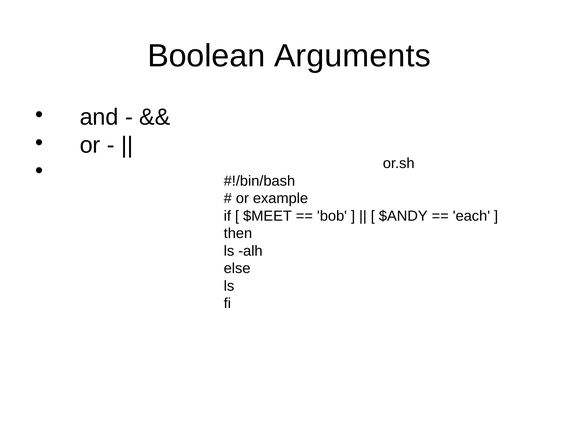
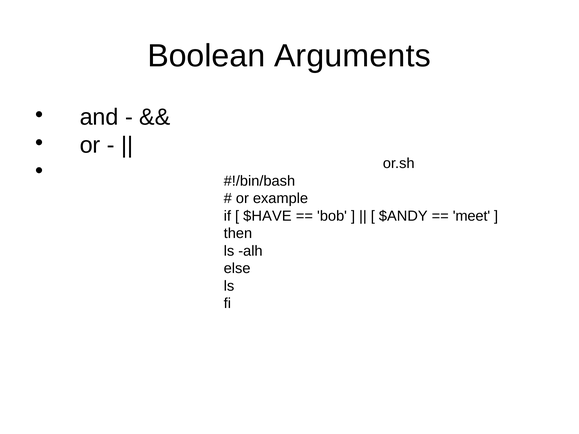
$MEET: $MEET -> $HAVE
each: each -> meet
